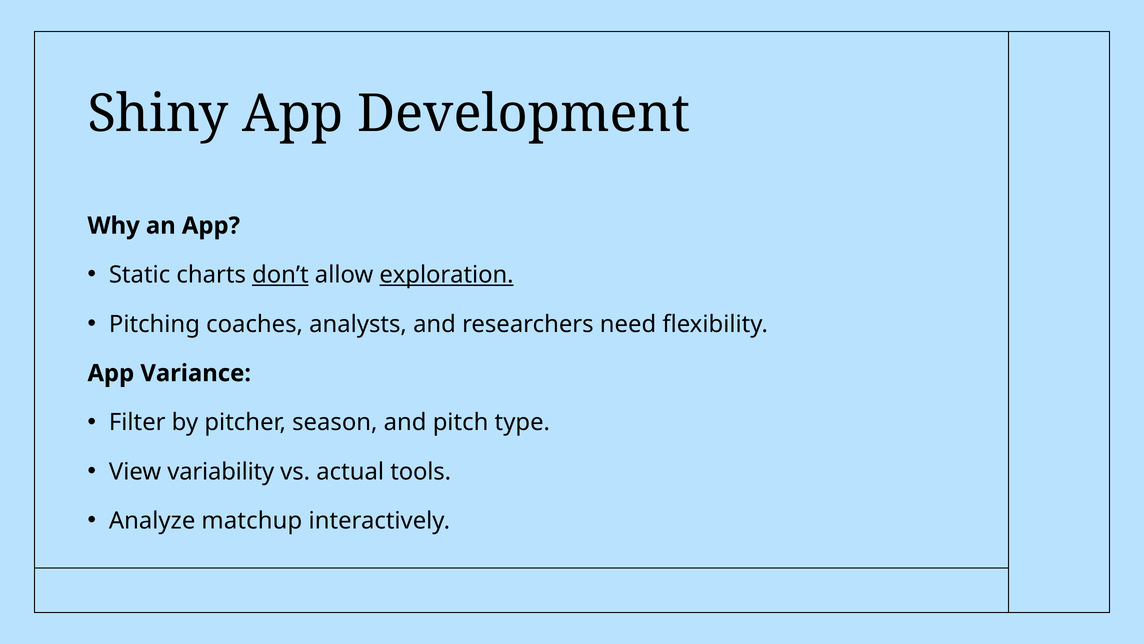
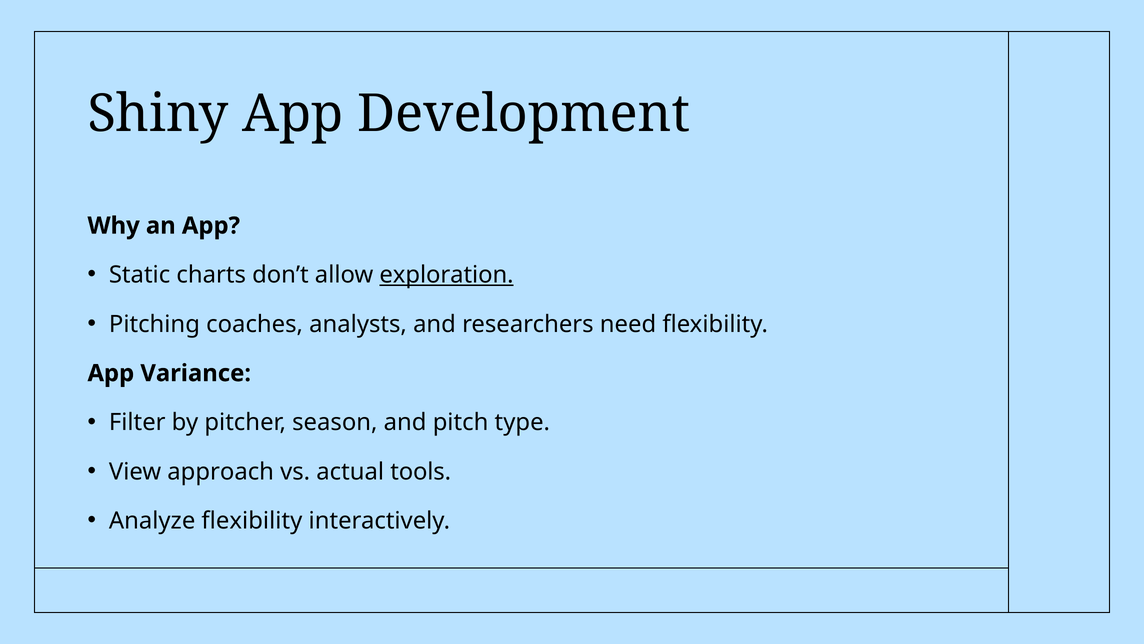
don’t underline: present -> none
variability: variability -> approach
Analyze matchup: matchup -> flexibility
